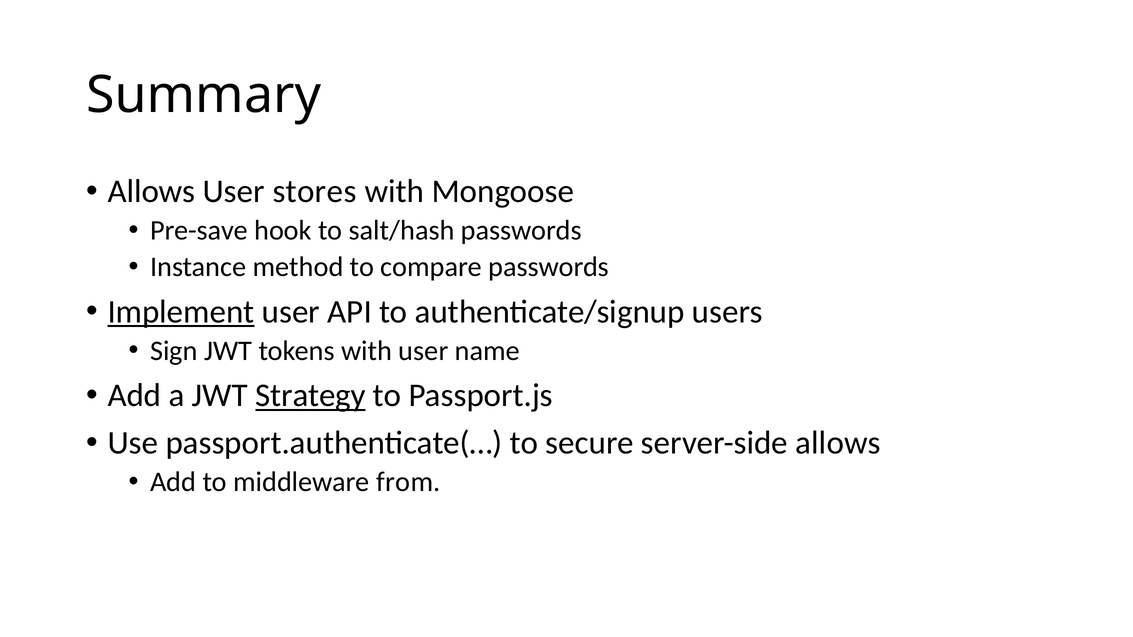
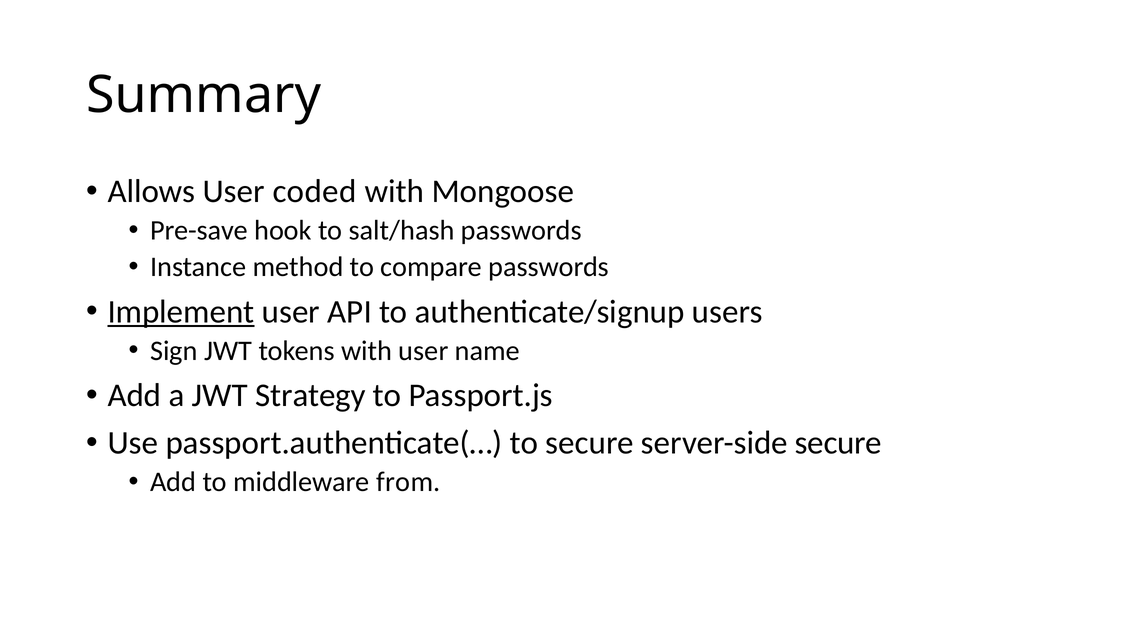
stores: stores -> coded
Strategy underline: present -> none
server-side allows: allows -> secure
